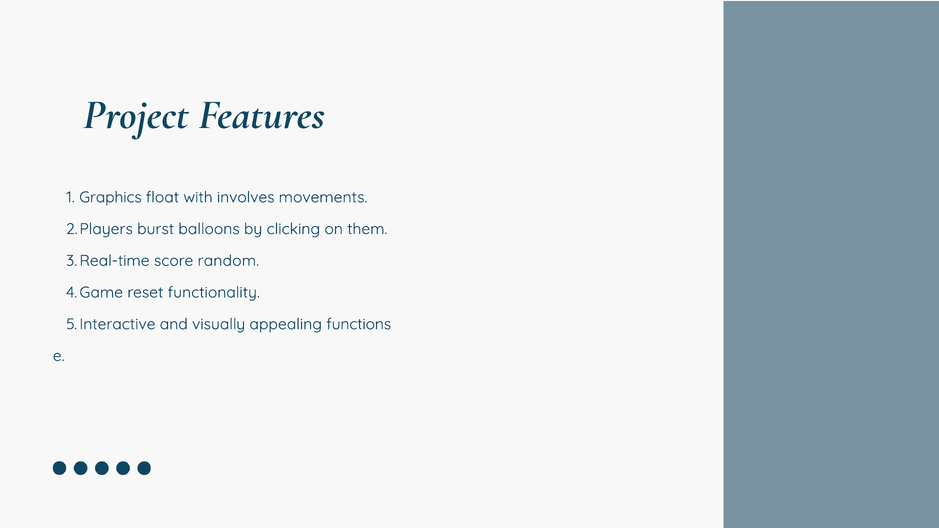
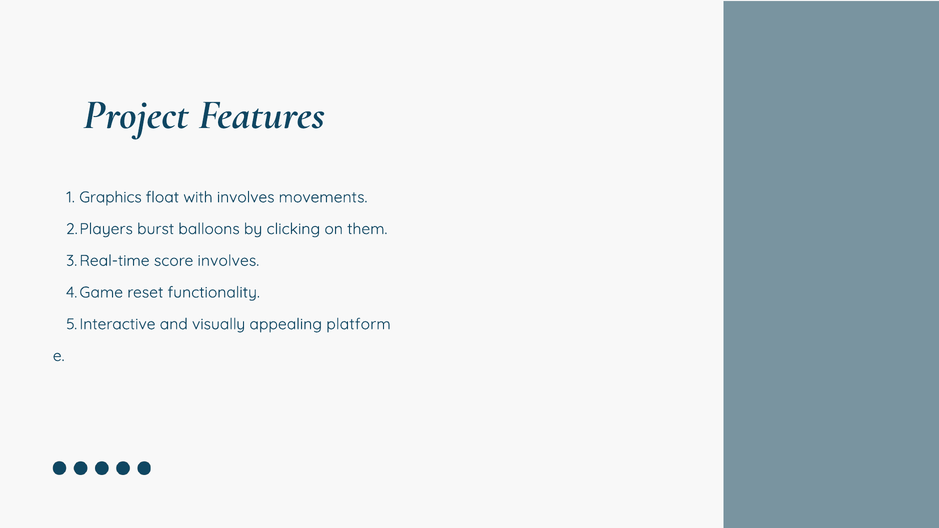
score random: random -> involves
functions: functions -> platform
